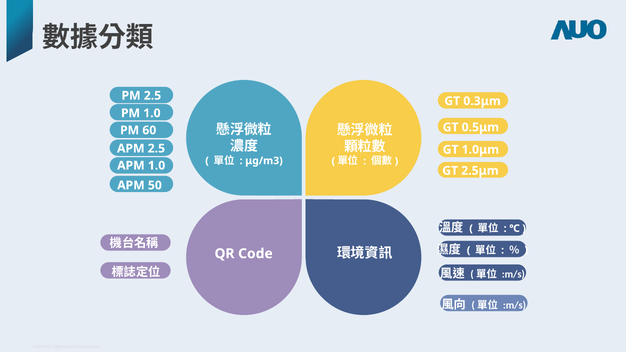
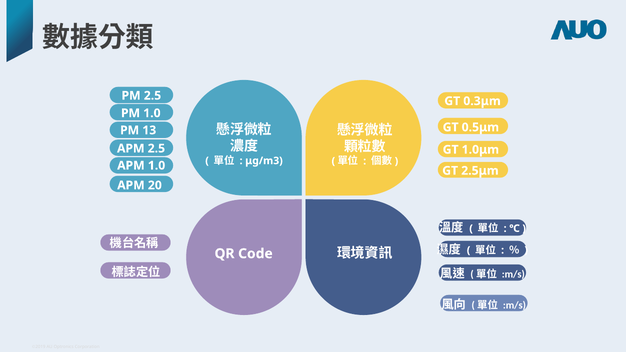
60: 60 -> 13
50: 50 -> 20
